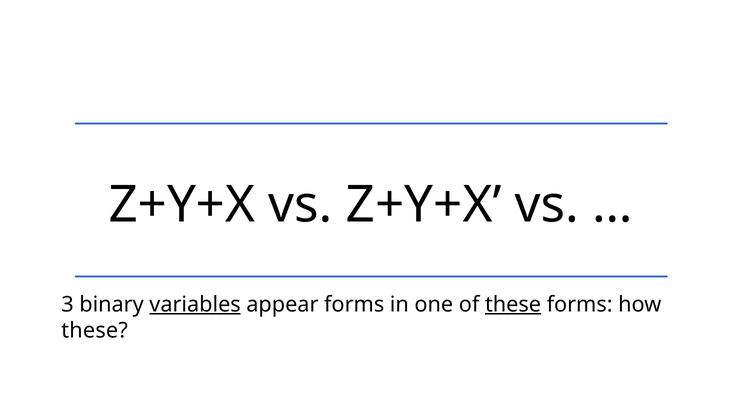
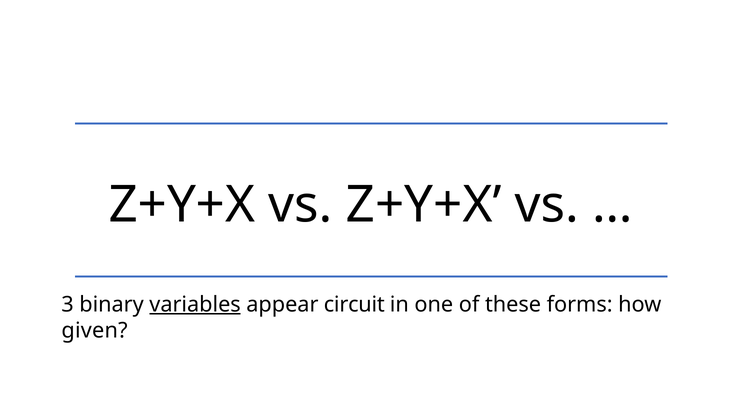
appear forms: forms -> circuit
these at (513, 304) underline: present -> none
these at (95, 330): these -> given
